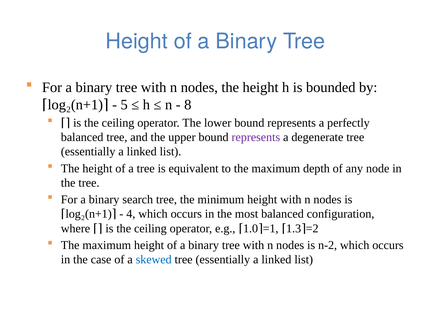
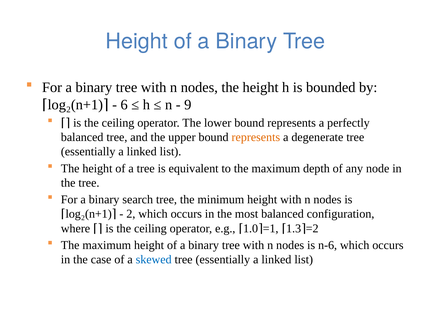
5: 5 -> 6
8: 8 -> 9
represents at (256, 137) colour: purple -> orange
4: 4 -> 2
n-2: n-2 -> n-6
